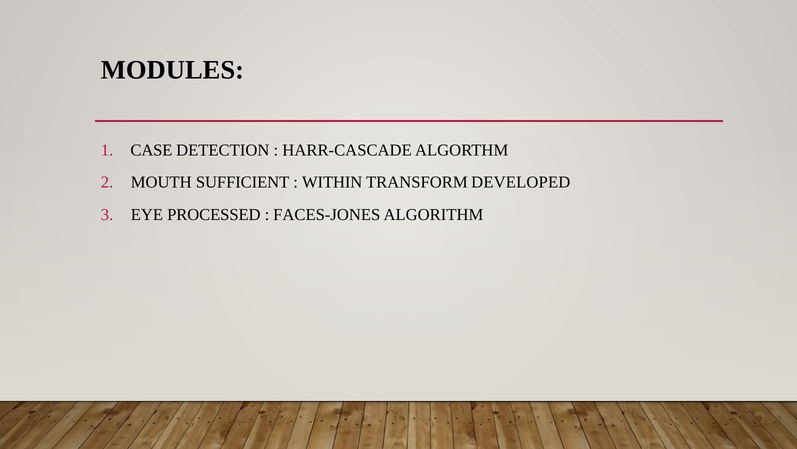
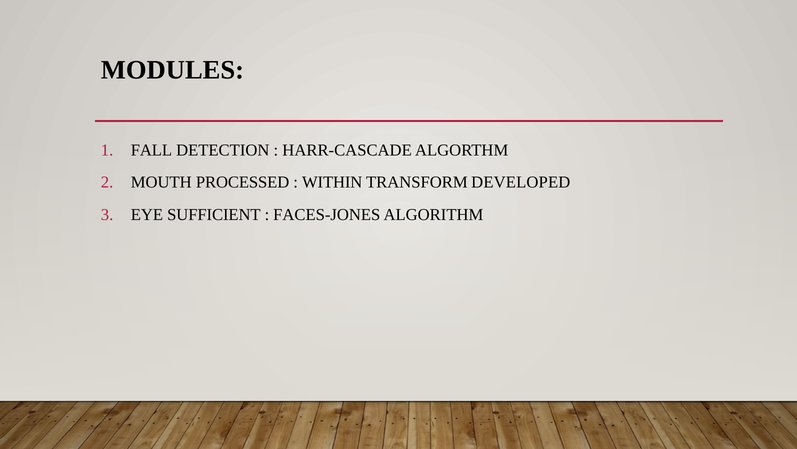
CASE: CASE -> FALL
SUFFICIENT: SUFFICIENT -> PROCESSED
PROCESSED: PROCESSED -> SUFFICIENT
